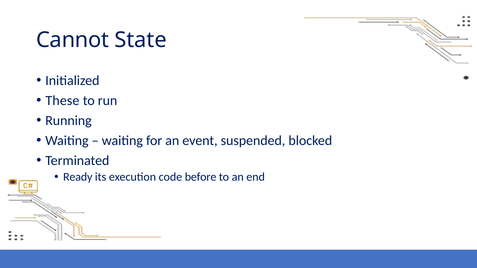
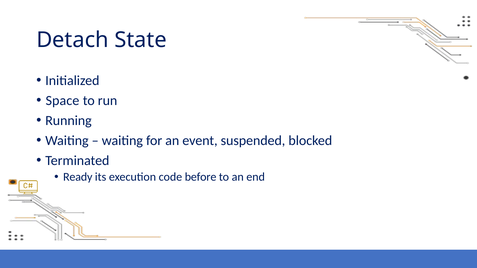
Cannot: Cannot -> Detach
These: These -> Space
